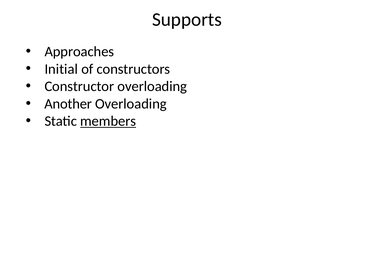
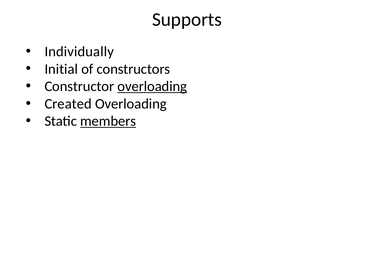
Approaches: Approaches -> Individually
overloading at (152, 87) underline: none -> present
Another: Another -> Created
